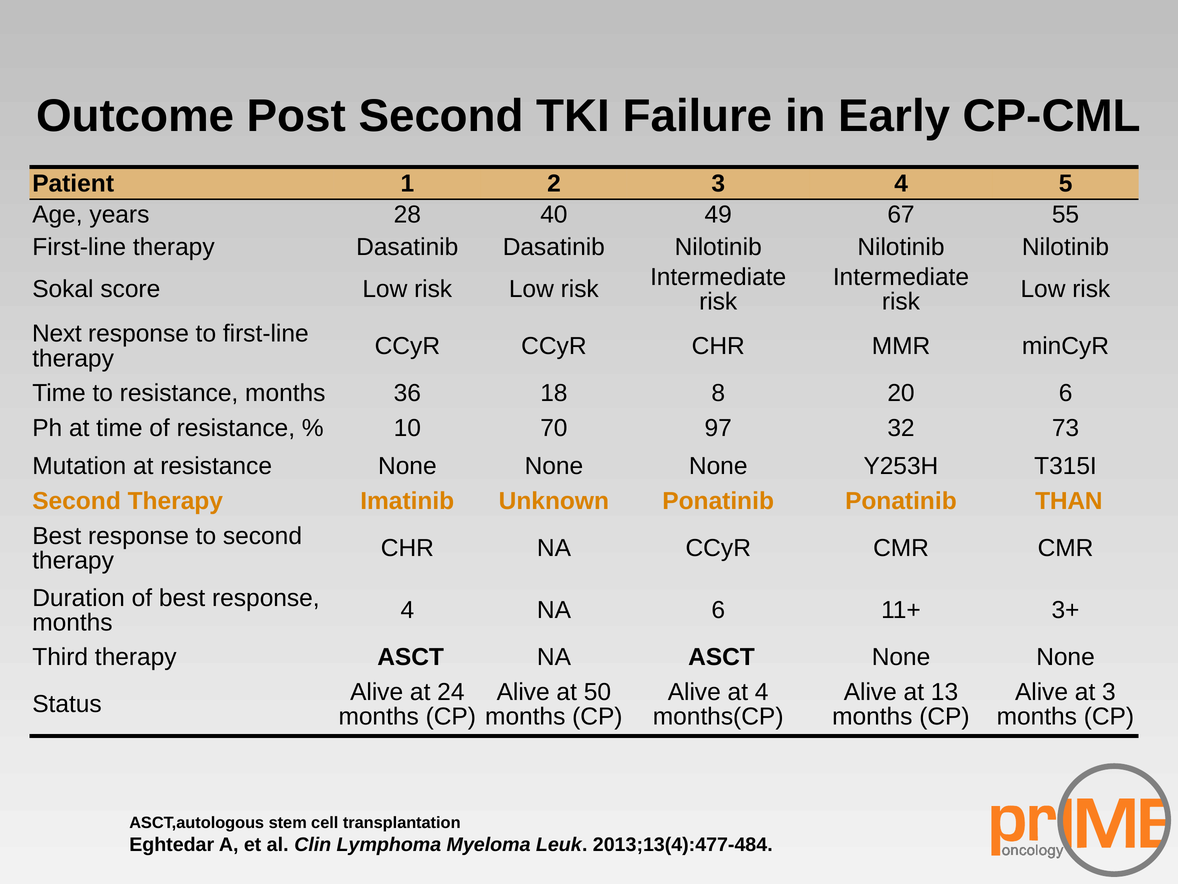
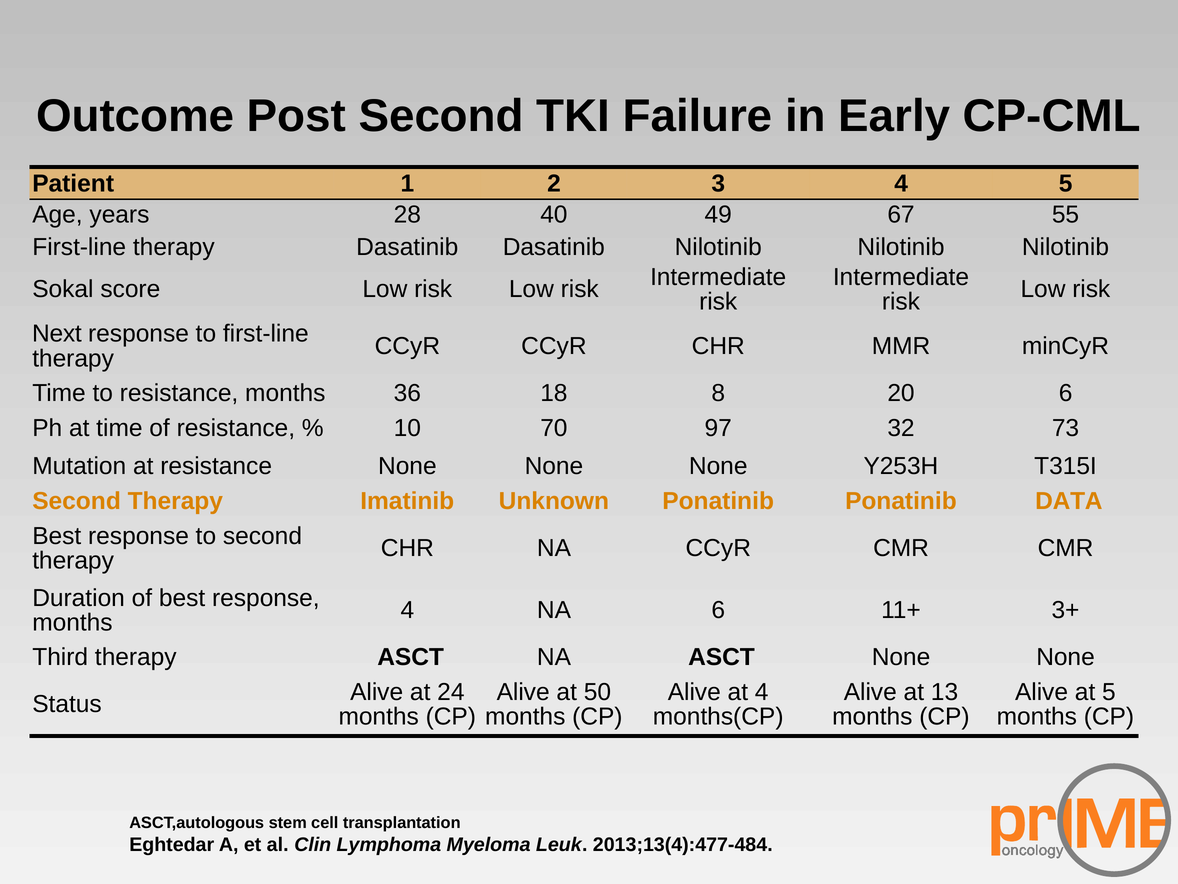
THAN: THAN -> DATA
at 3: 3 -> 5
